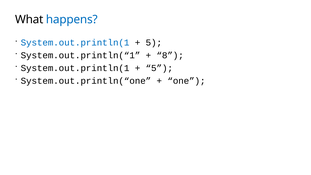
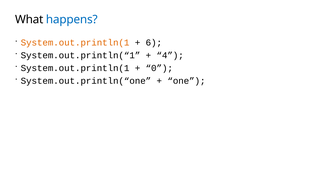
System.out.println(1 at (75, 43) colour: blue -> orange
5 at (154, 43): 5 -> 6
8: 8 -> 4
5 at (159, 68): 5 -> 0
